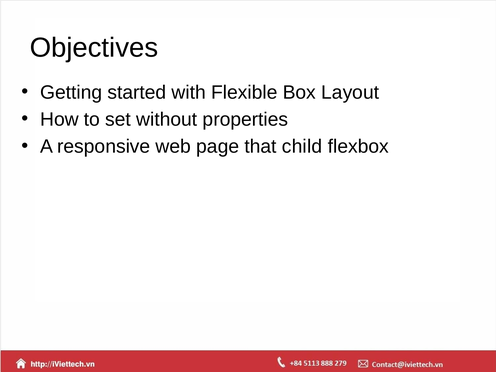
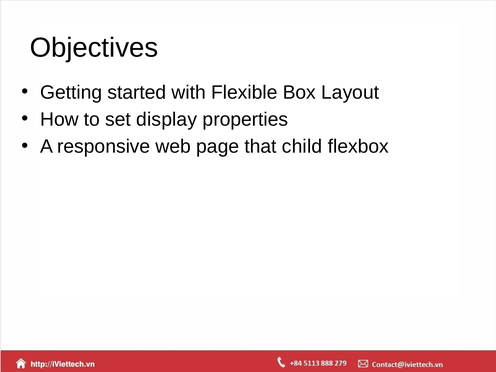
without: without -> display
